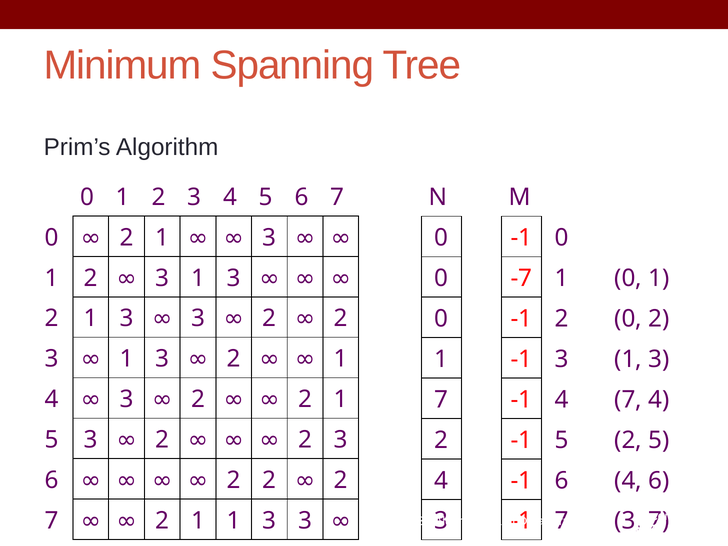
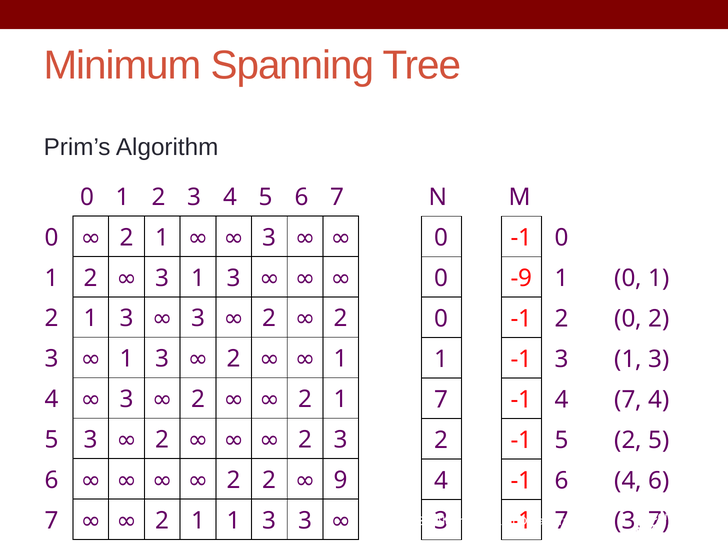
-7: -7 -> -9
2 at (341, 480): 2 -> 9
